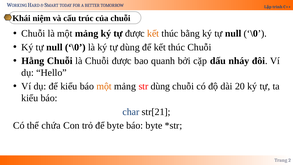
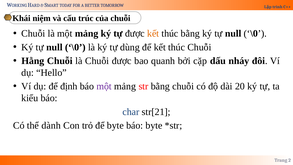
để kiểu: kiểu -> định
một at (104, 86) colour: orange -> purple
str dùng: dùng -> bằng
chứa: chứa -> dành
